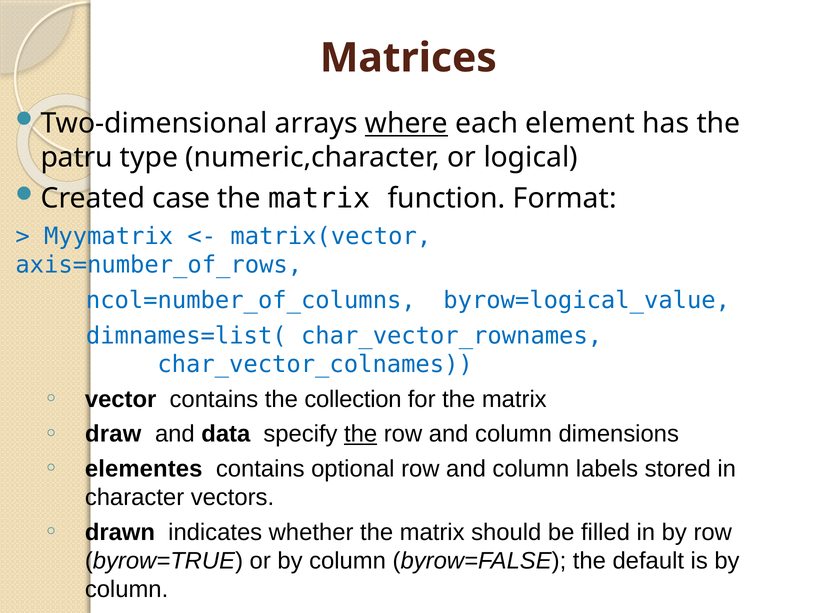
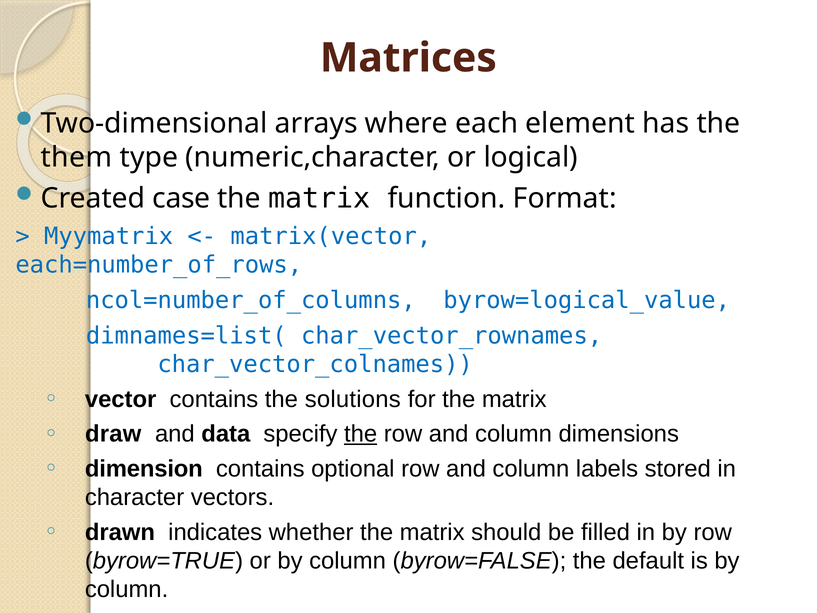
where underline: present -> none
patru: patru -> them
axis=number_of_rows: axis=number_of_rows -> each=number_of_rows
collection: collection -> solutions
elementes: elementes -> dimension
